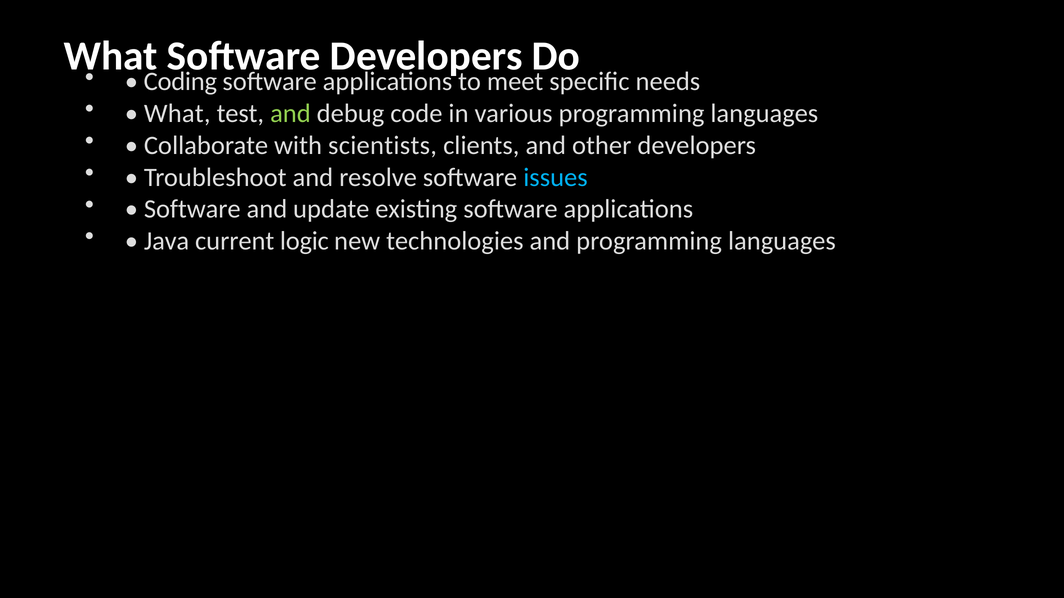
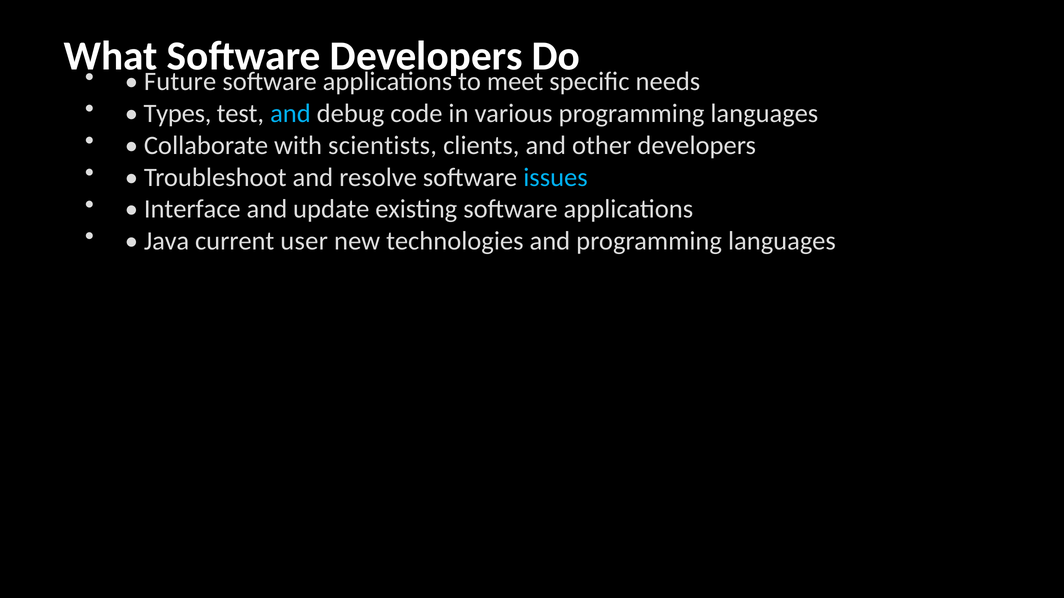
Coding: Coding -> Future
What at (177, 114): What -> Types
and at (290, 114) colour: light green -> light blue
Software at (192, 209): Software -> Interface
logic: logic -> user
